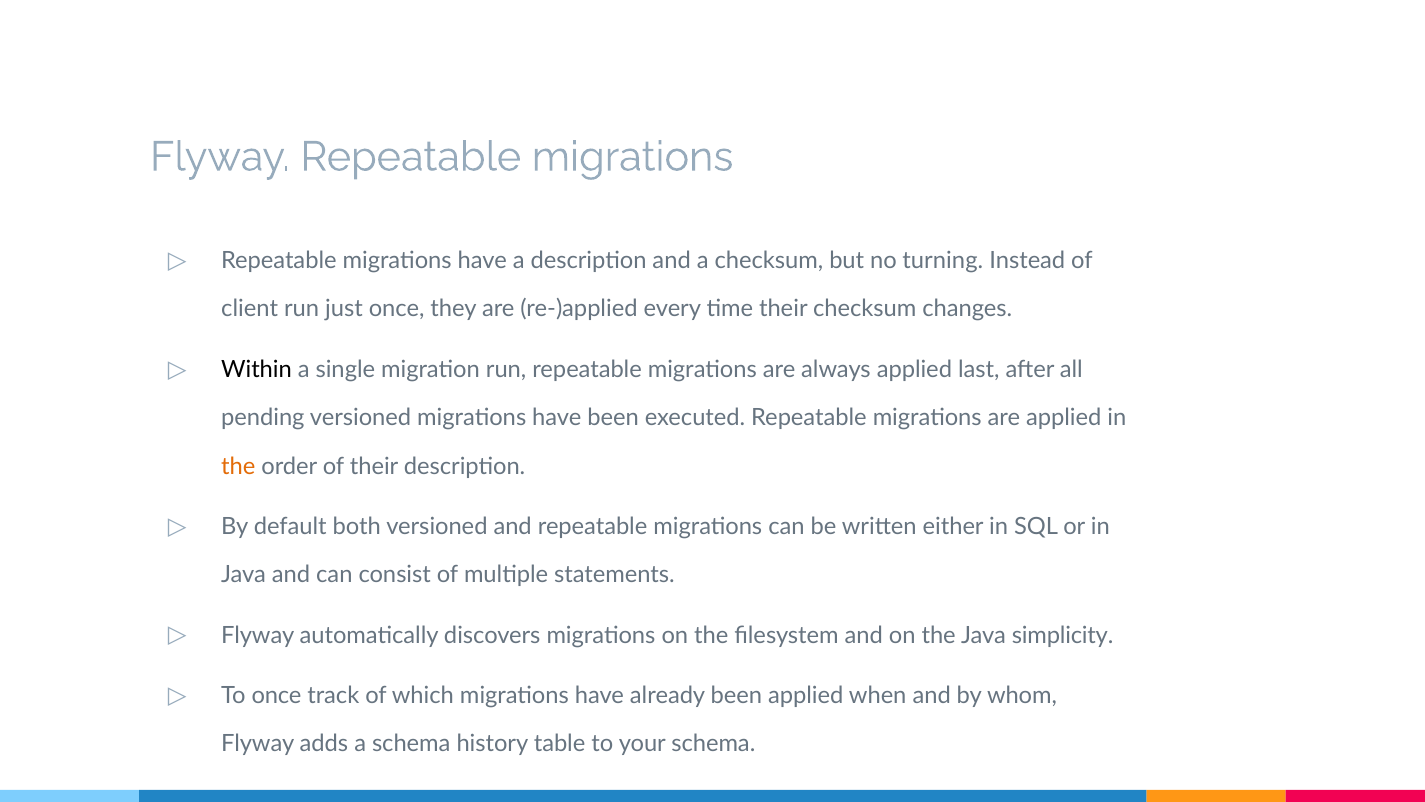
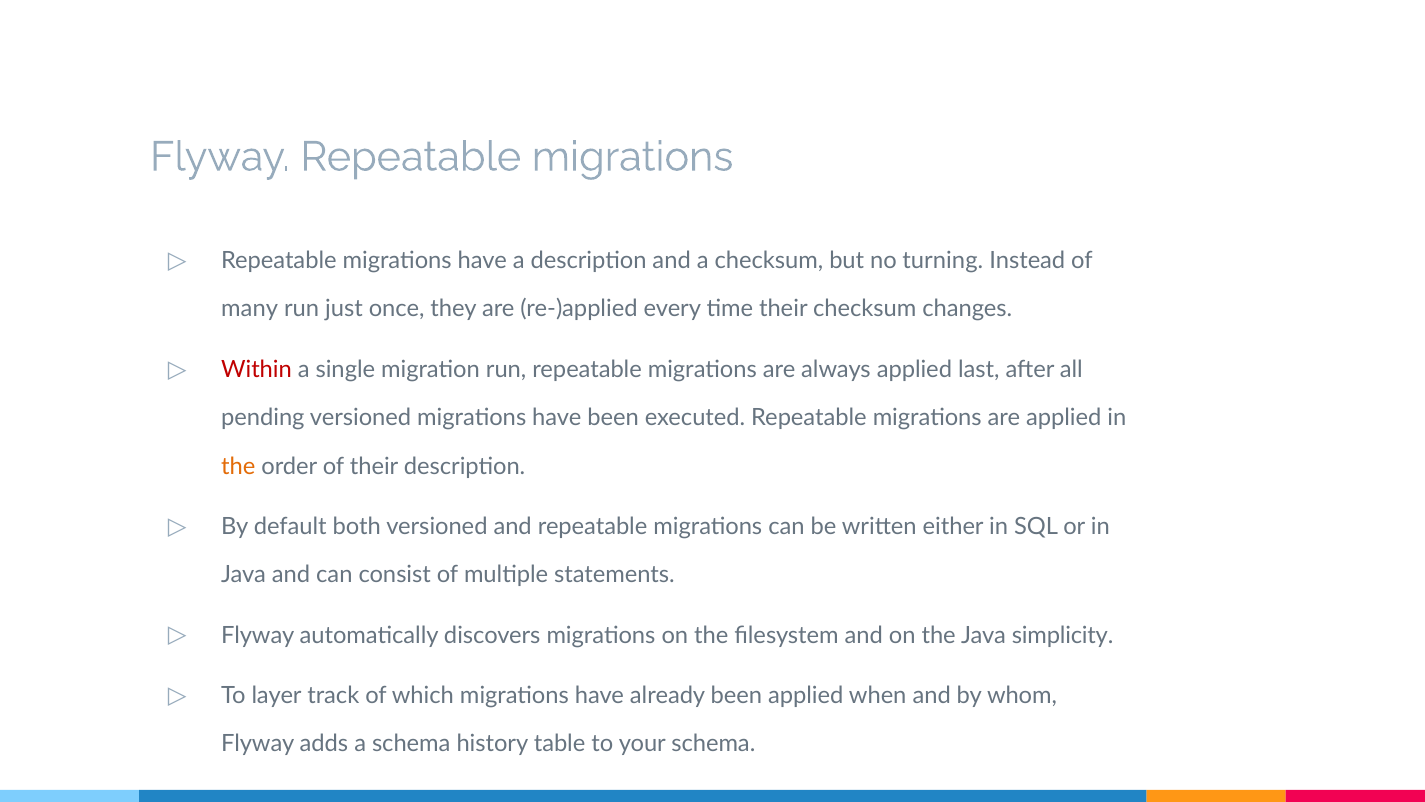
client: client -> many
Within colour: black -> red
To once: once -> layer
